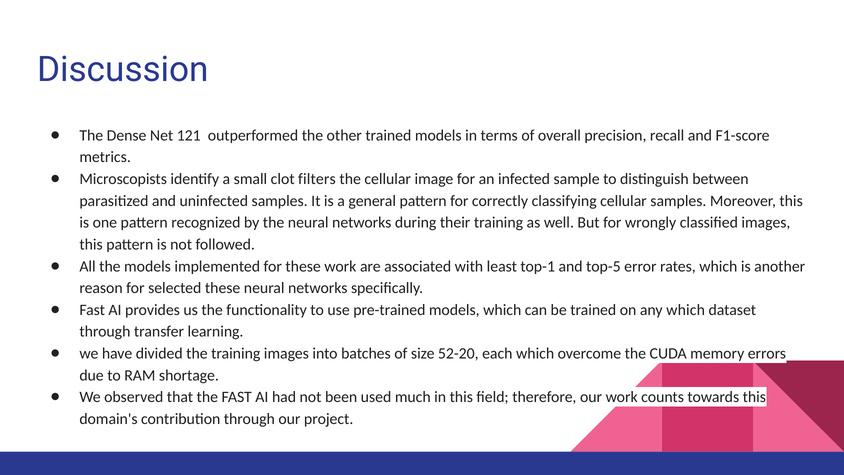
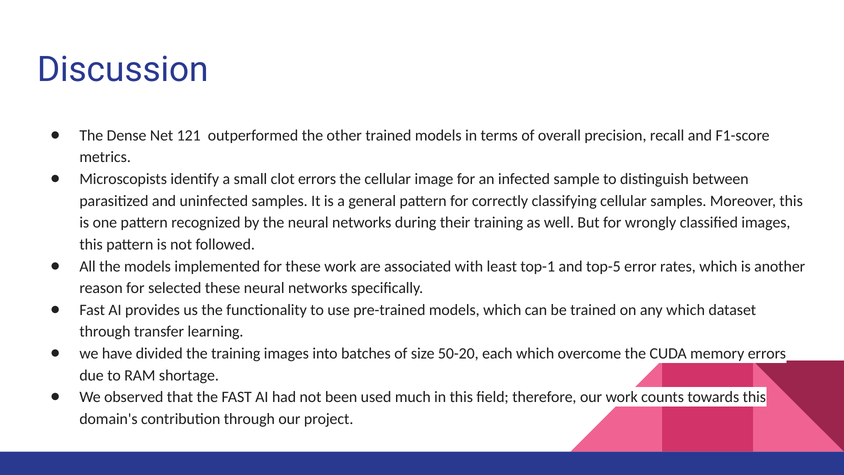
clot filters: filters -> errors
52-20: 52-20 -> 50-20
